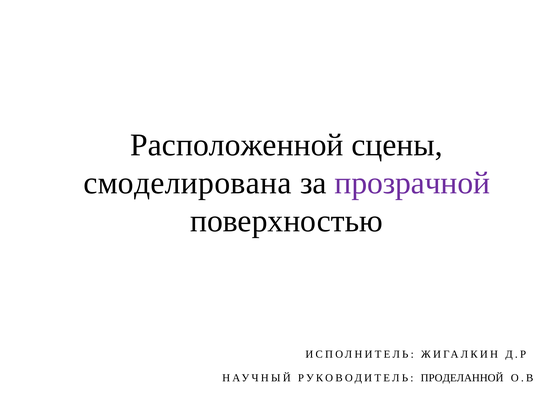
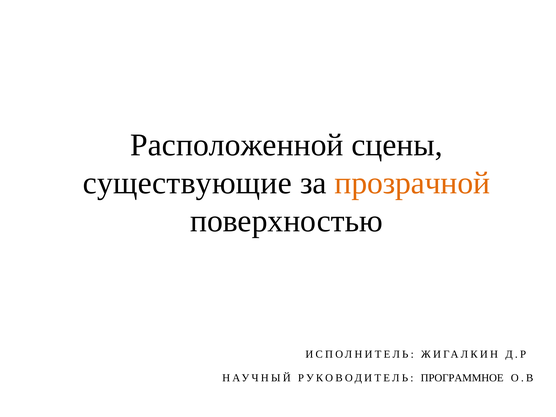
смоделирована: смоделирована -> существующие
прозрачной colour: purple -> orange
ПРОДЕЛАННОЙ: ПРОДЕЛАННОЙ -> ПРОГРАММНОЕ
